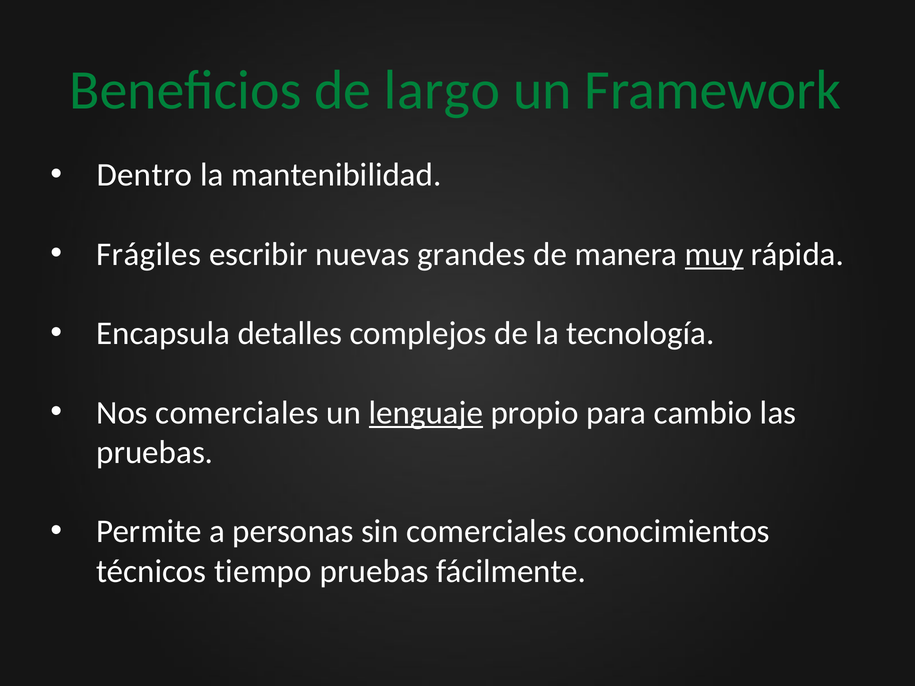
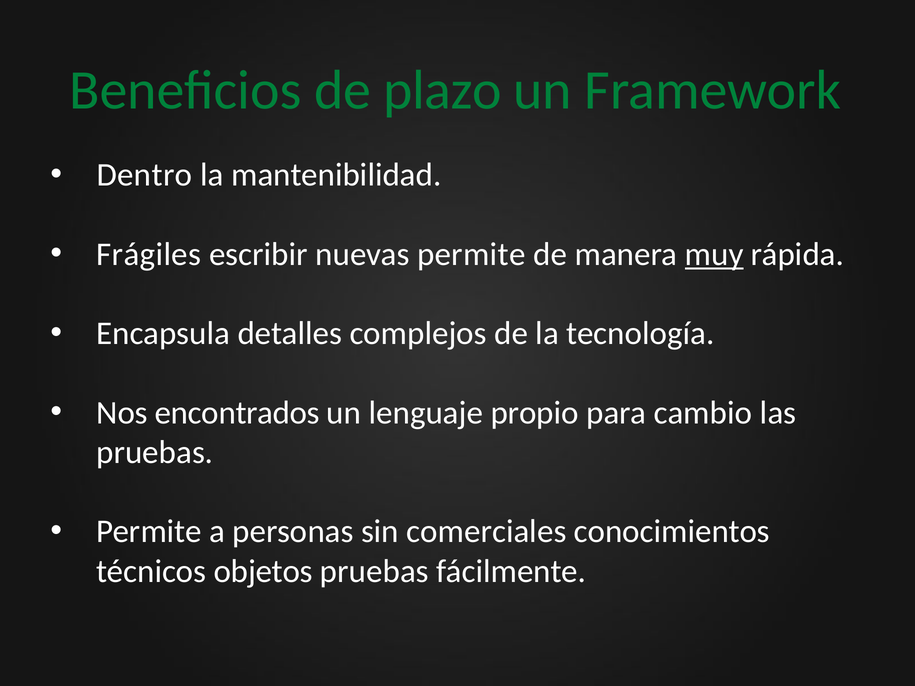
largo: largo -> plazo
nuevas grandes: grandes -> permite
Nos comerciales: comerciales -> encontrados
lenguaje underline: present -> none
tiempo: tiempo -> objetos
